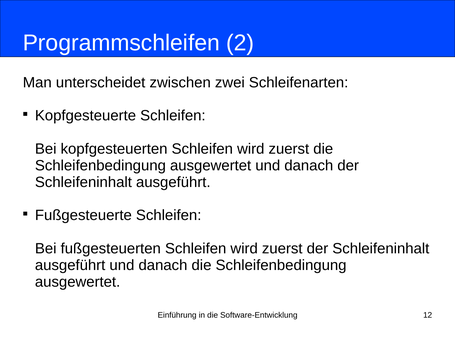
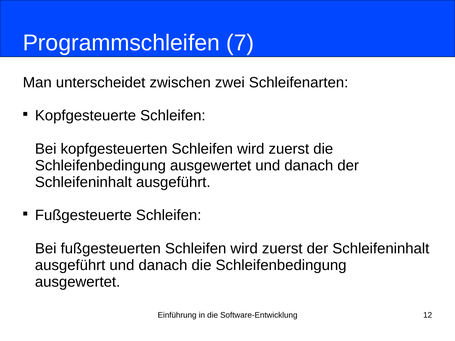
2: 2 -> 7
